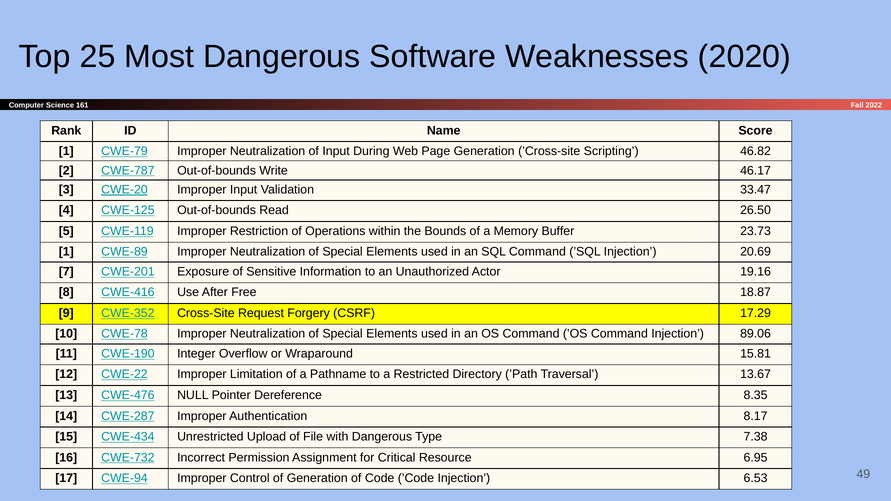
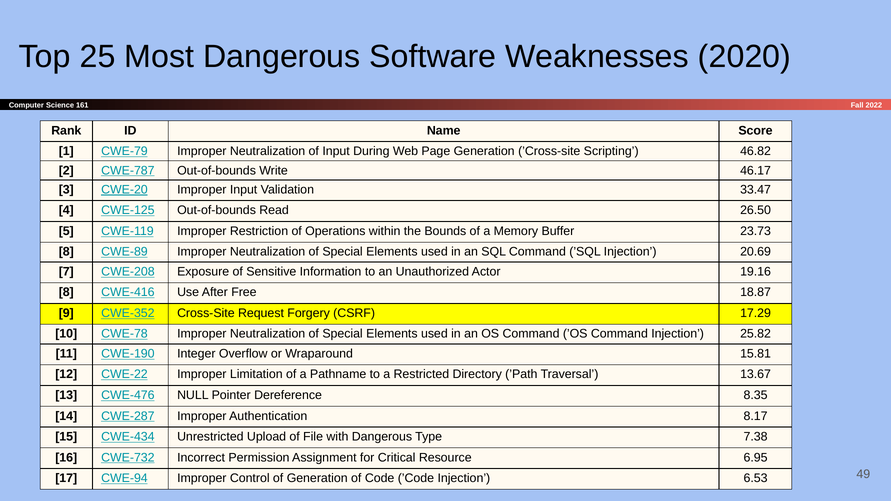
1 at (66, 252): 1 -> 8
CWE-201: CWE-201 -> CWE-208
89.06: 89.06 -> 25.82
